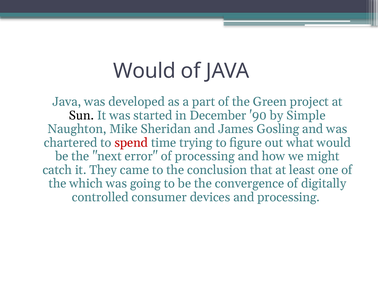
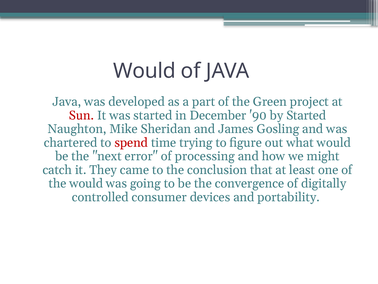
Sun colour: black -> red
by Simple: Simple -> Started
the which: which -> would
and processing: processing -> portability
